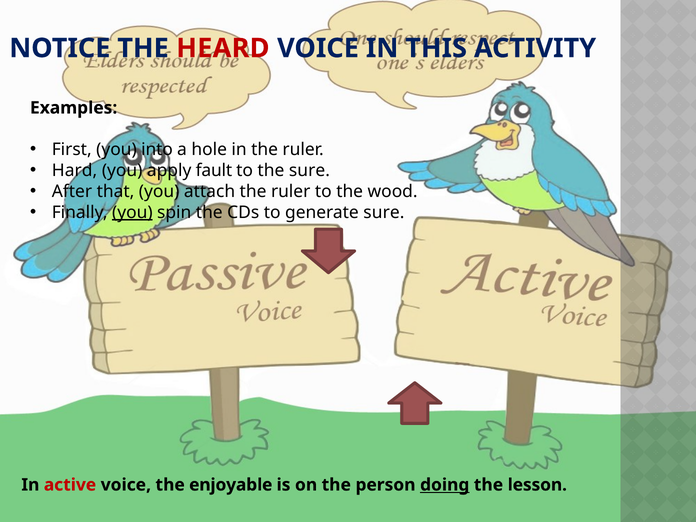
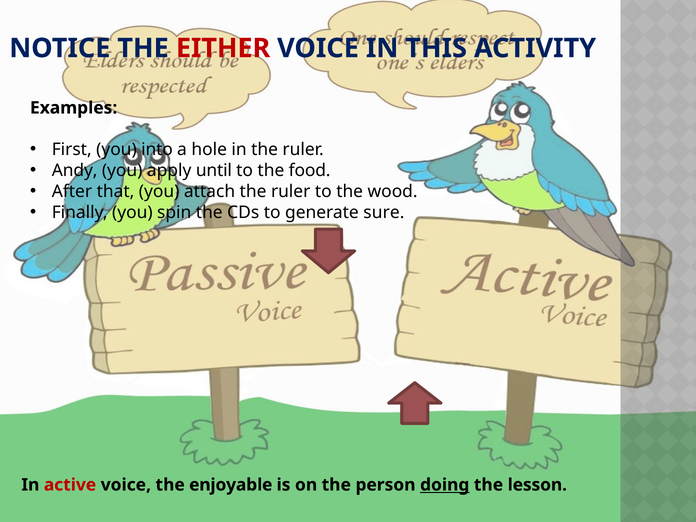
HEARD: HEARD -> EITHER
Hard: Hard -> Andy
fault: fault -> until
the sure: sure -> food
you at (132, 212) underline: present -> none
